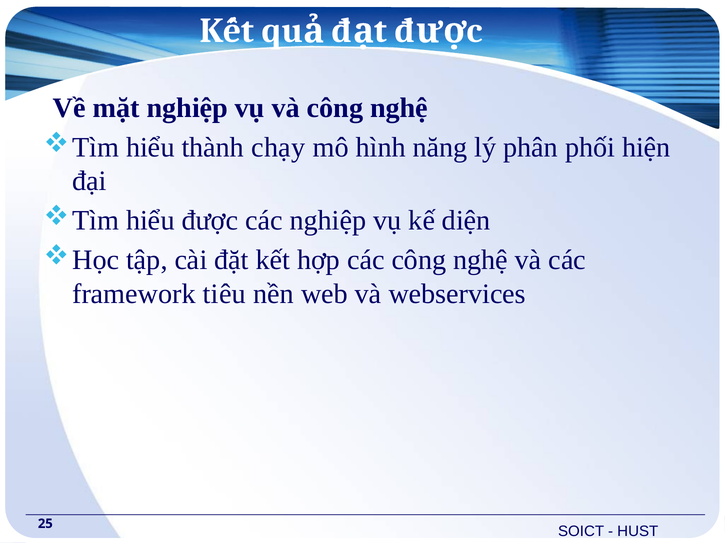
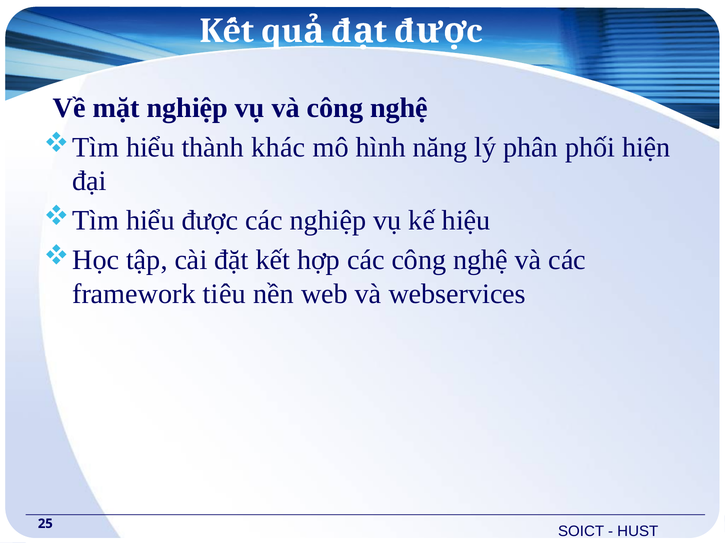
chạy: chạy -> khác
diện: diện -> hiệu
